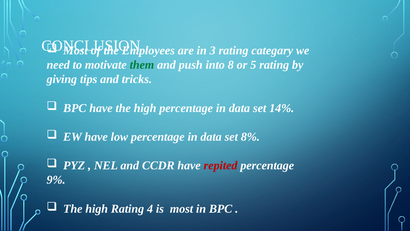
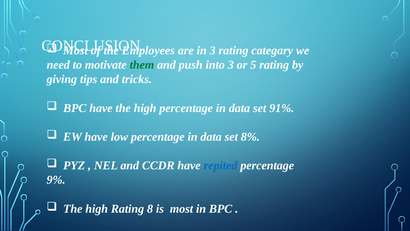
into 8: 8 -> 3
14%: 14% -> 91%
repited colour: red -> blue
4: 4 -> 8
